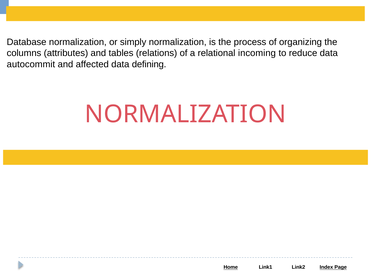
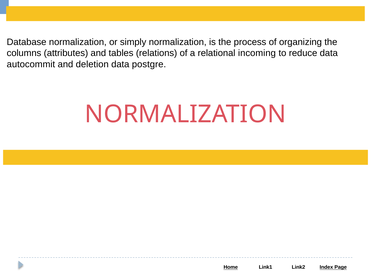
affected: affected -> deletion
defining: defining -> postgre
